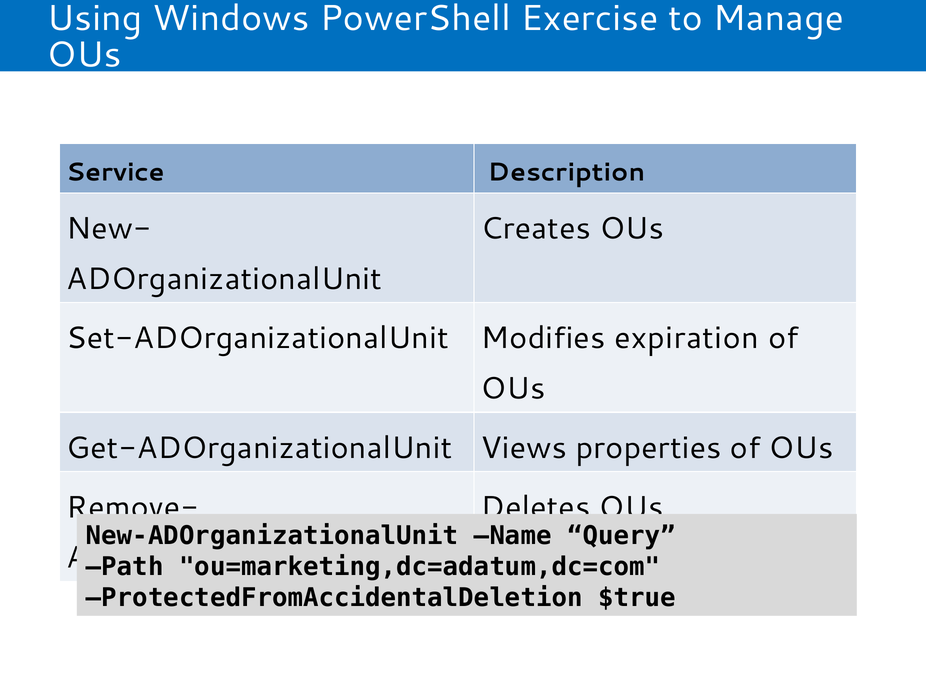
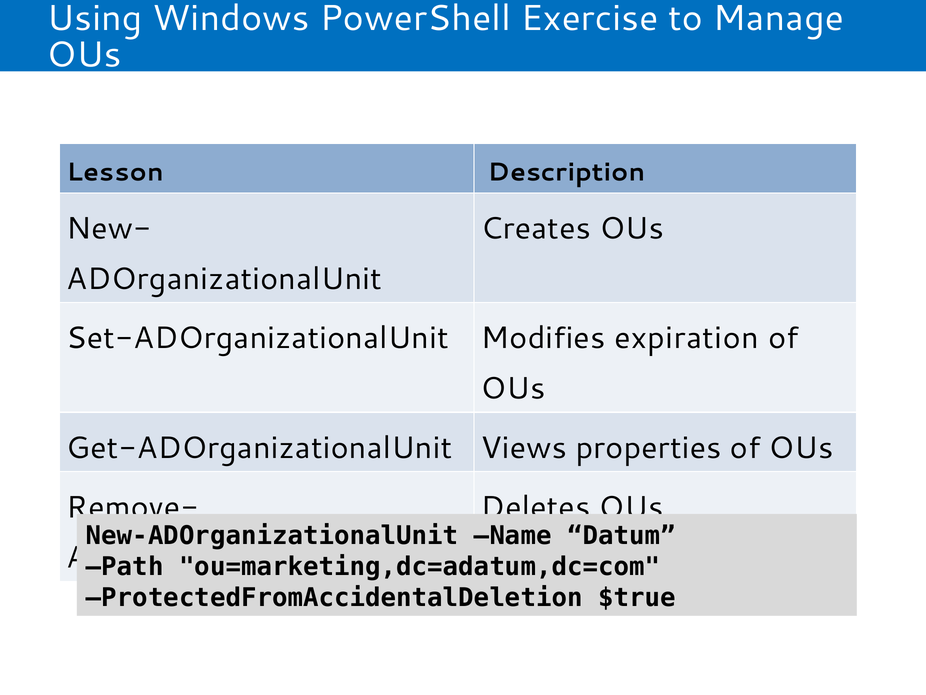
Service: Service -> Lesson
Query: Query -> Datum
